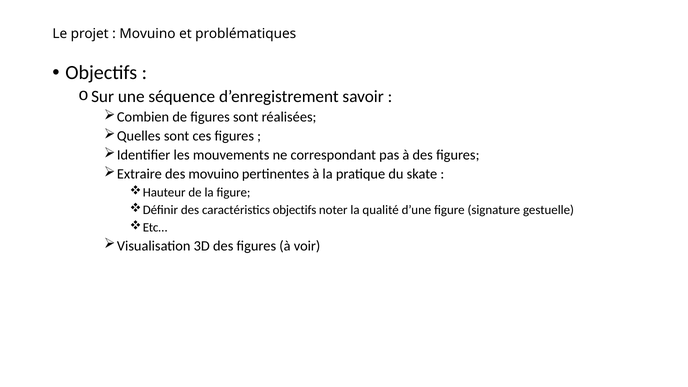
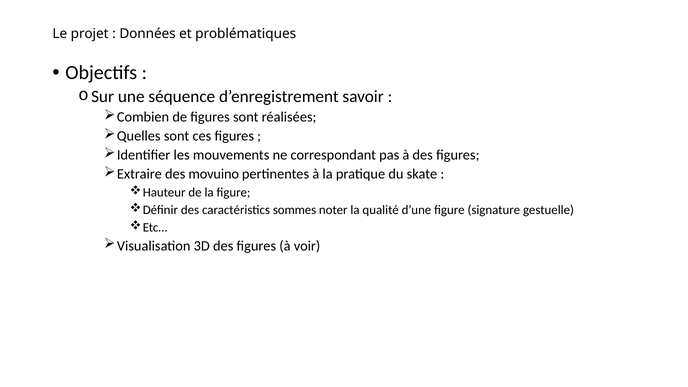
Movuino at (147, 34): Movuino -> Données
caractéristics objectifs: objectifs -> sommes
